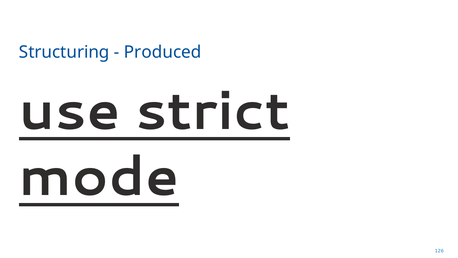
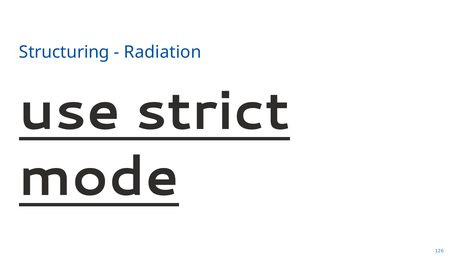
Produced: Produced -> Radiation
